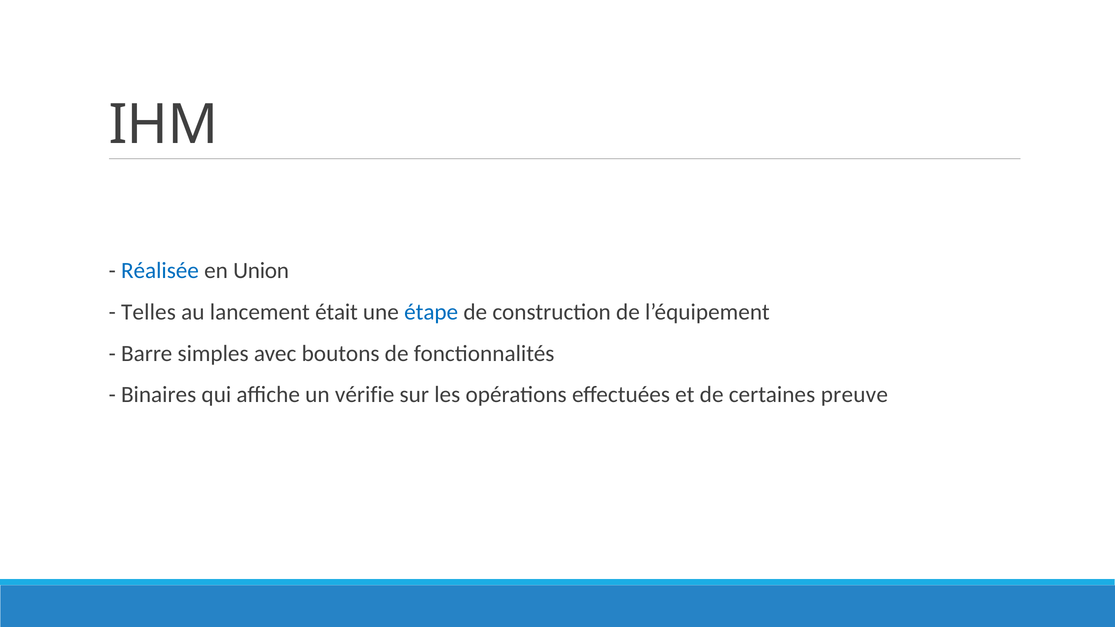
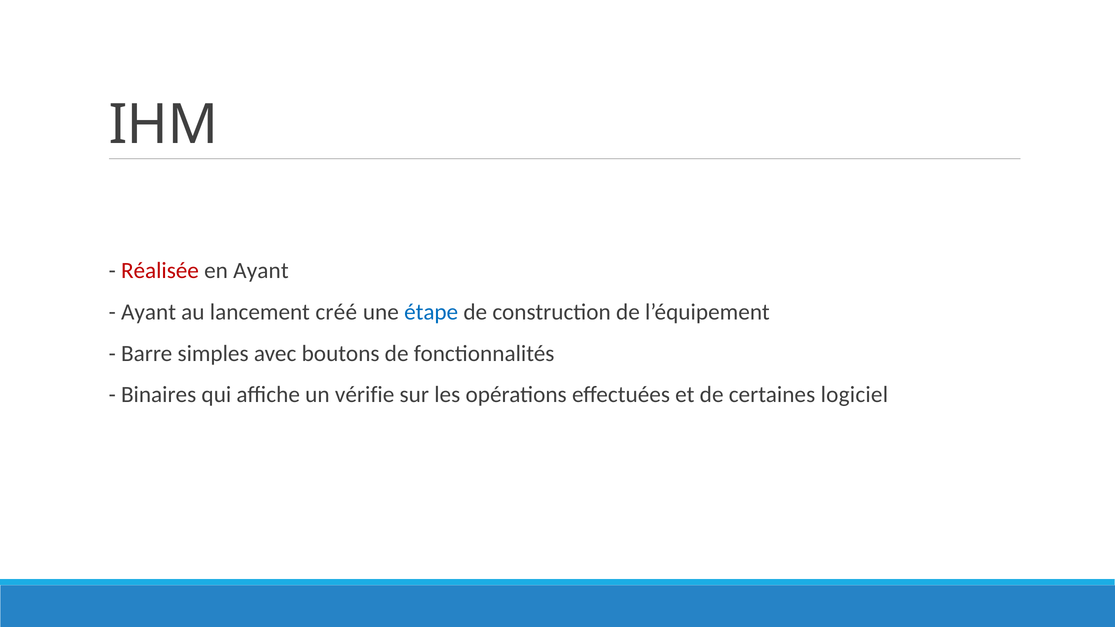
Réalisée colour: blue -> red
en Union: Union -> Ayant
Telles at (148, 312): Telles -> Ayant
était: était -> créé
preuve: preuve -> logiciel
